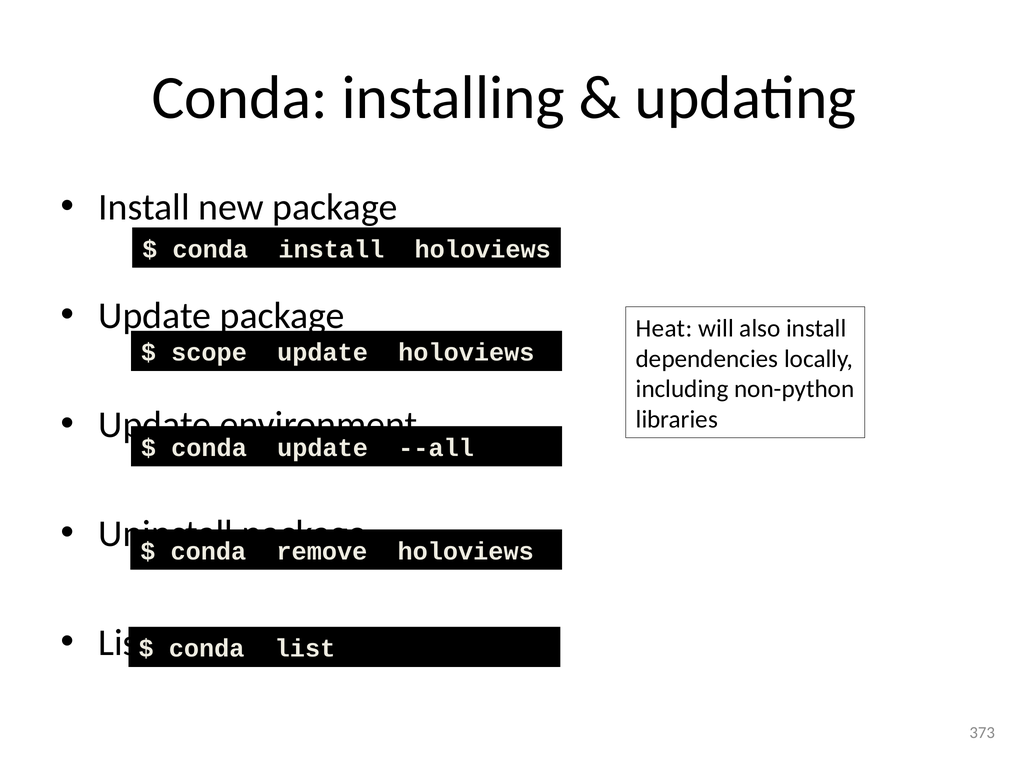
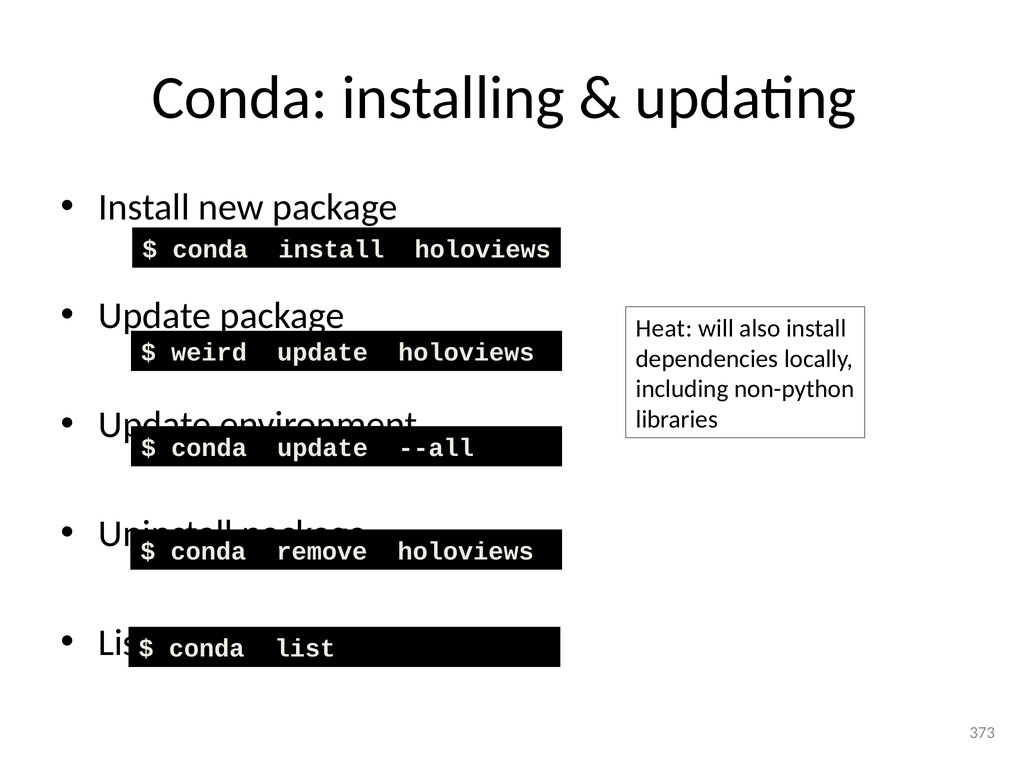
scope: scope -> weird
